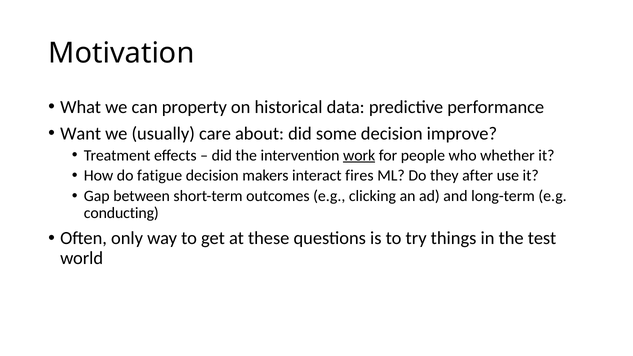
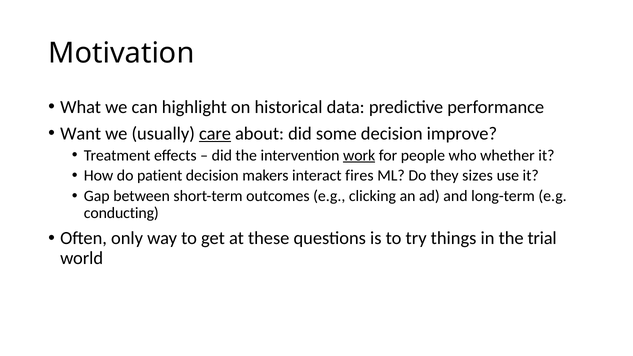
property: property -> highlight
care underline: none -> present
fatigue: fatigue -> patient
after: after -> sizes
test: test -> trial
